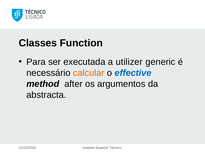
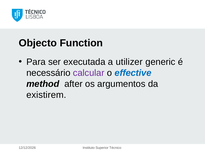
Classes: Classes -> Objecto
calcular colour: orange -> purple
abstracta: abstracta -> existirem
